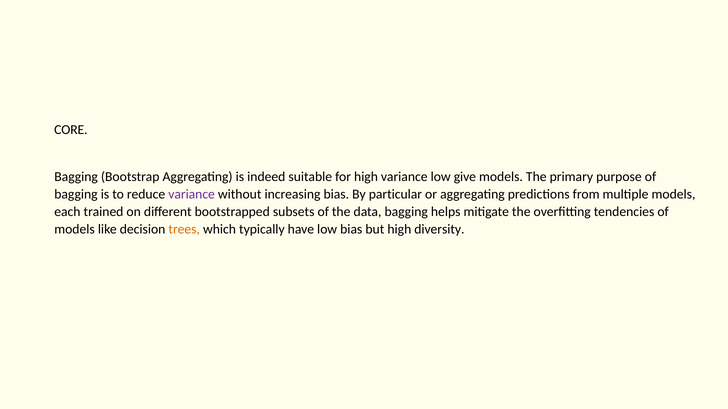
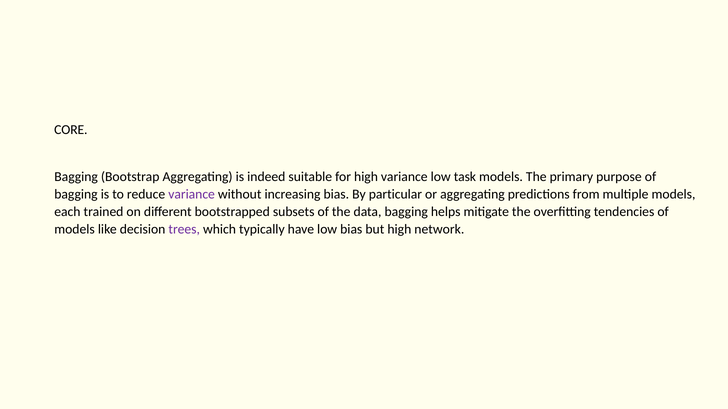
give: give -> task
trees colour: orange -> purple
diversity: diversity -> network
